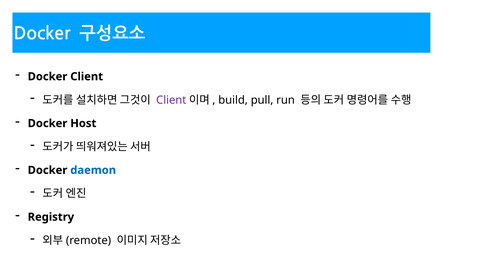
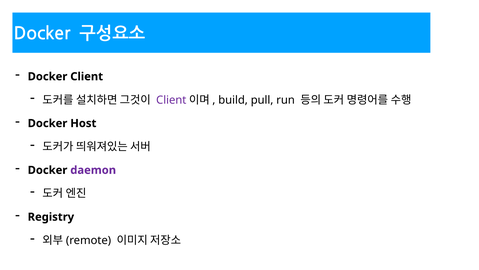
daemon colour: blue -> purple
